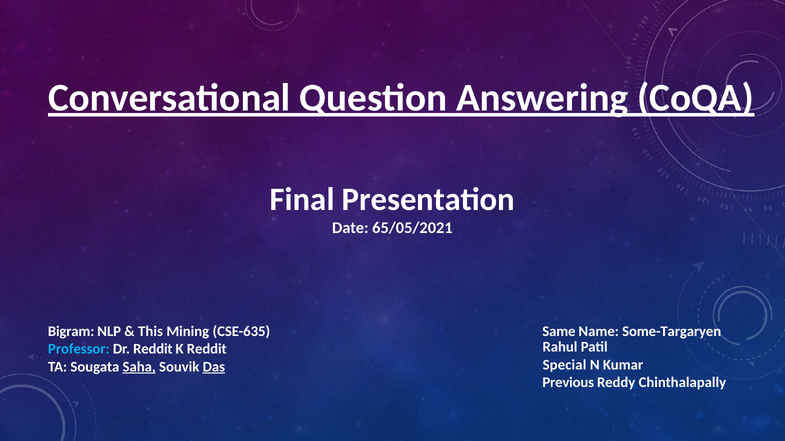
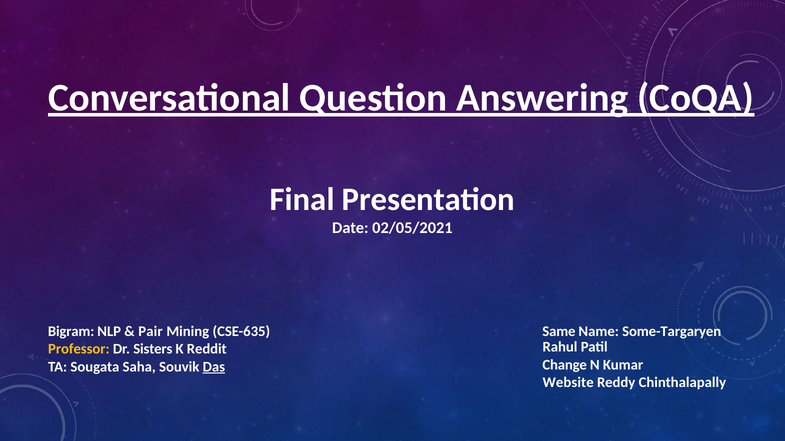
65/05/2021: 65/05/2021 -> 02/05/2021
This: This -> Pair
Professor colour: light blue -> yellow
Dr Reddit: Reddit -> Sisters
Special: Special -> Change
Saha underline: present -> none
Previous: Previous -> Website
